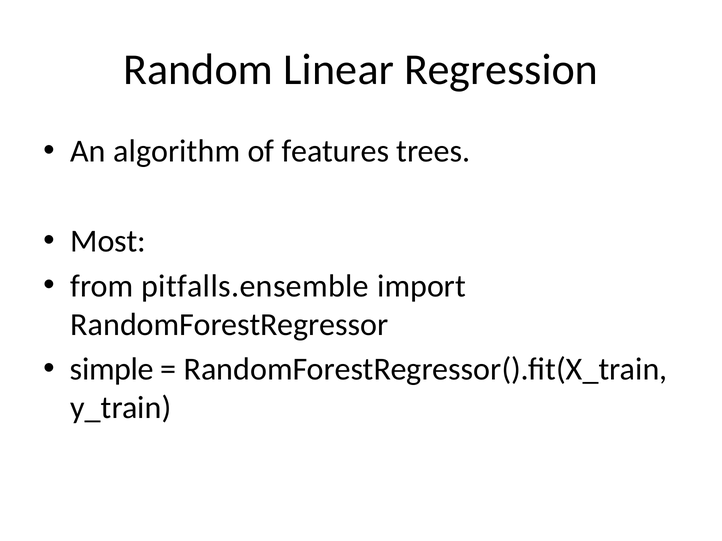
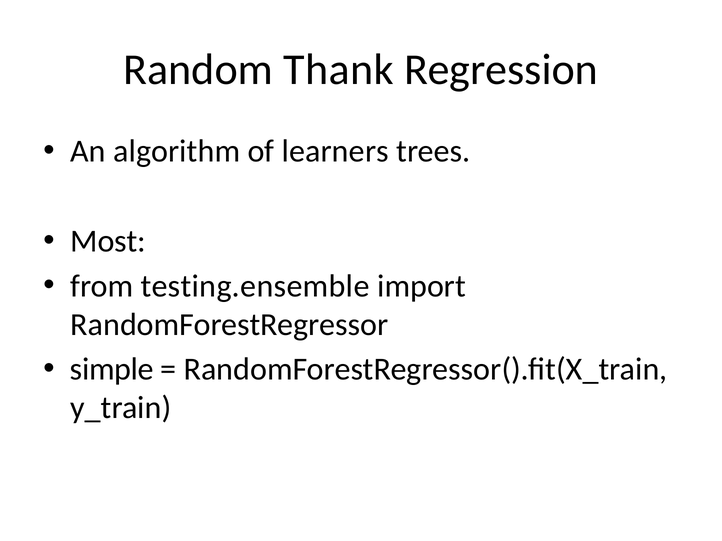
Linear: Linear -> Thank
features: features -> learners
pitfalls.ensemble: pitfalls.ensemble -> testing.ensemble
